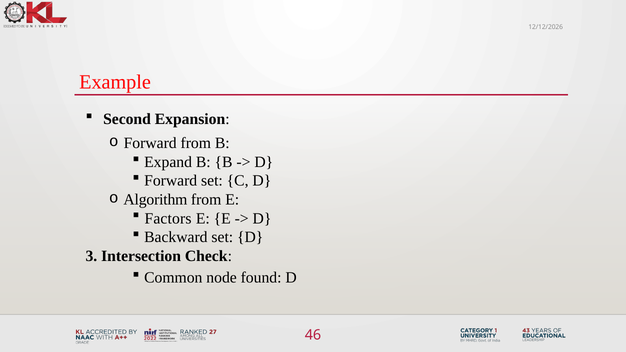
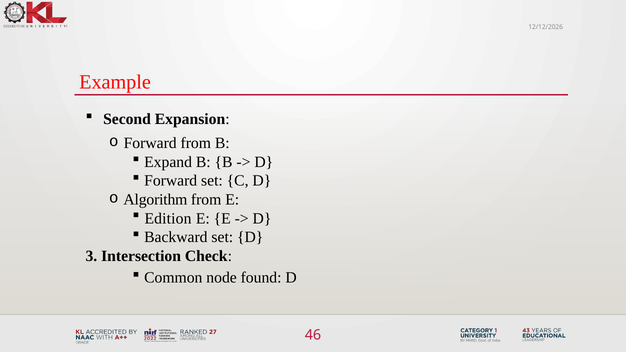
Factors: Factors -> Edition
